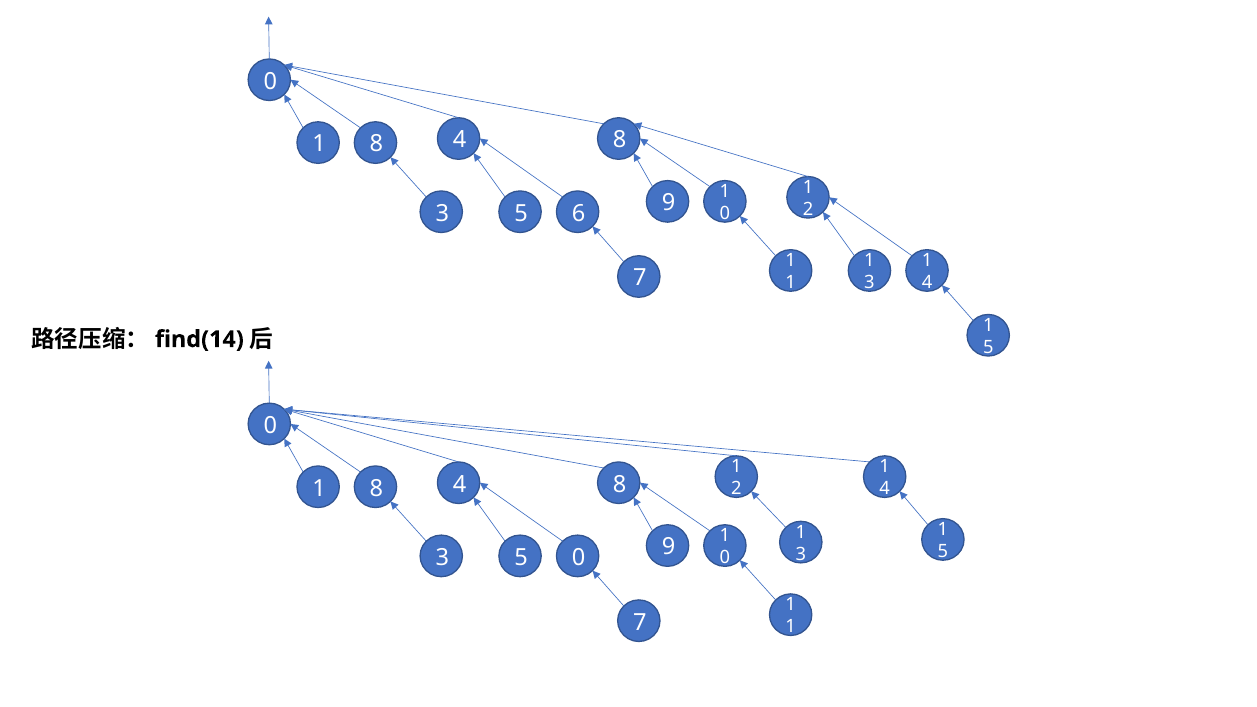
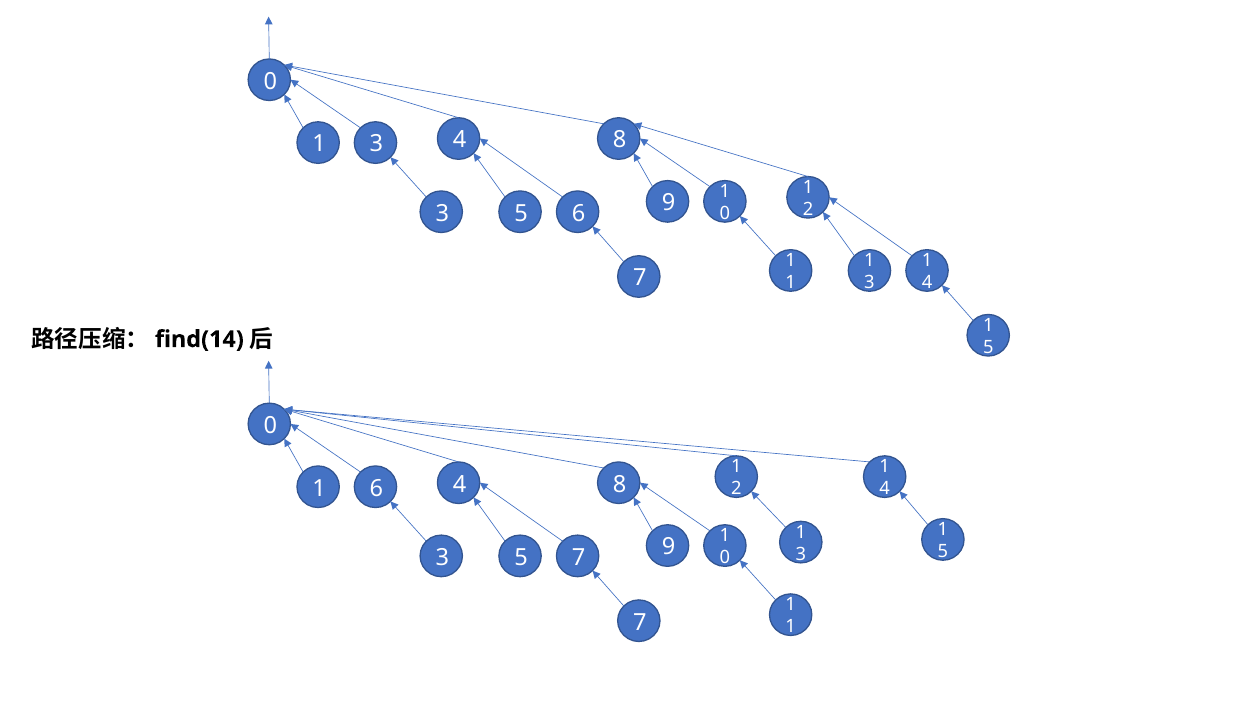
8 at (376, 144): 8 -> 3
8 at (376, 488): 8 -> 6
0 at (579, 558): 0 -> 7
